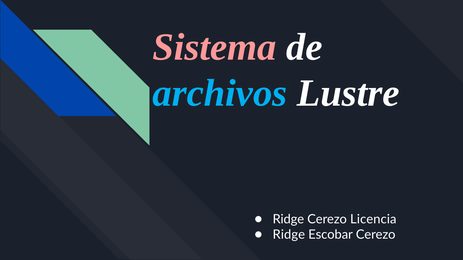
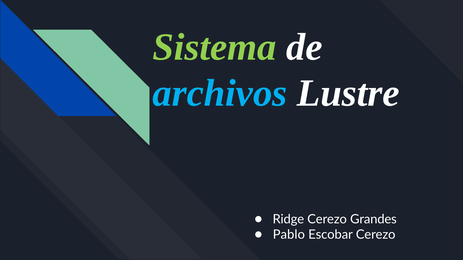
Sistema colour: pink -> light green
Licencia: Licencia -> Grandes
Ridge at (289, 235): Ridge -> Pablo
